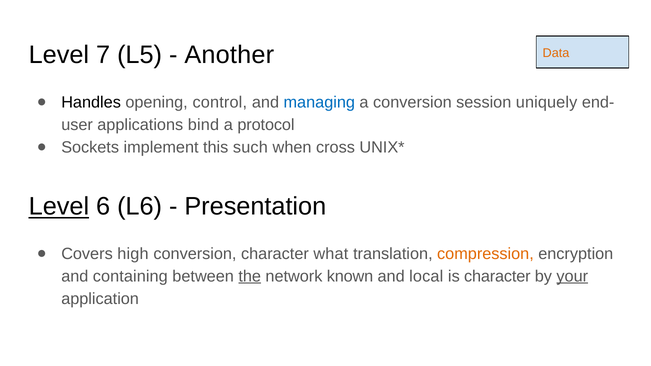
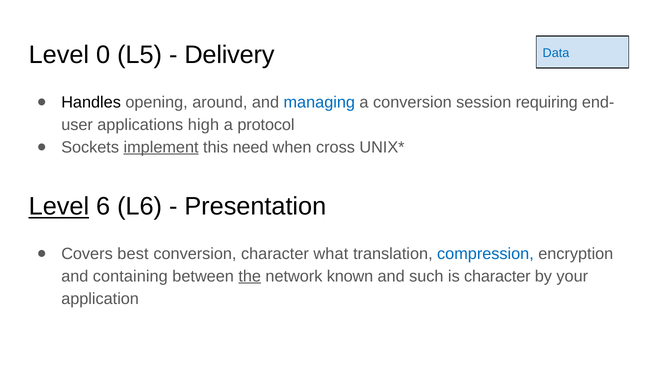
7: 7 -> 0
Another: Another -> Delivery
Data colour: orange -> blue
control: control -> around
uniquely: uniquely -> requiring
bind: bind -> high
implement underline: none -> present
such: such -> need
high: high -> best
compression colour: orange -> blue
local: local -> such
your underline: present -> none
